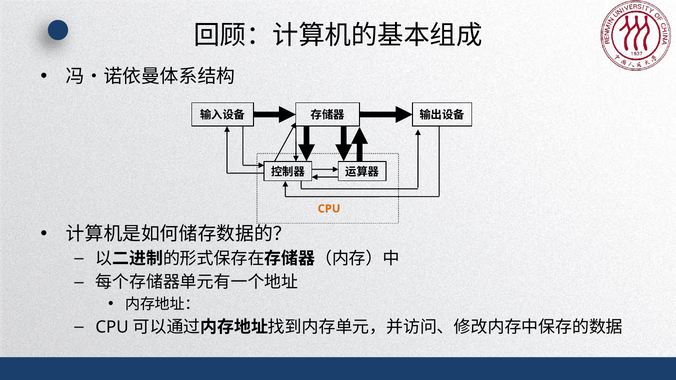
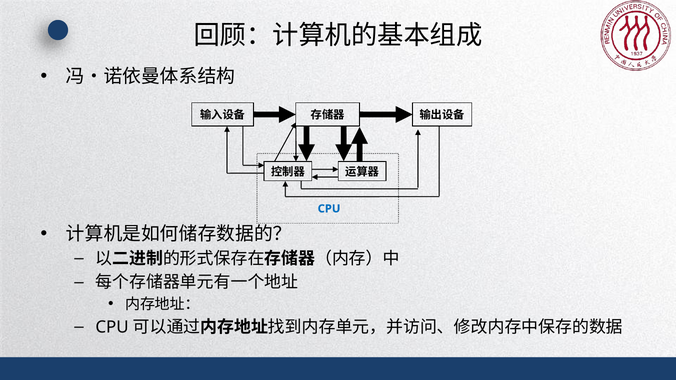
CPU colour: orange -> blue
